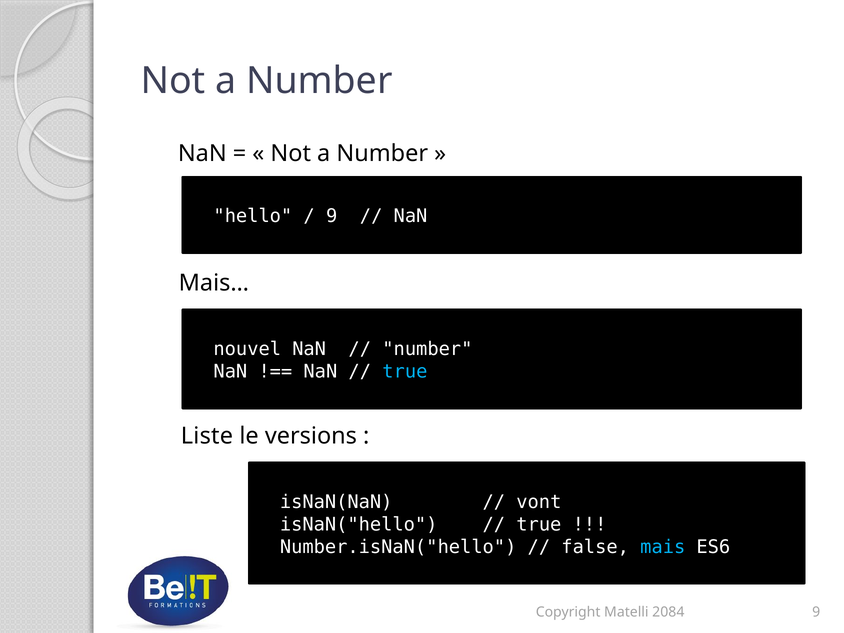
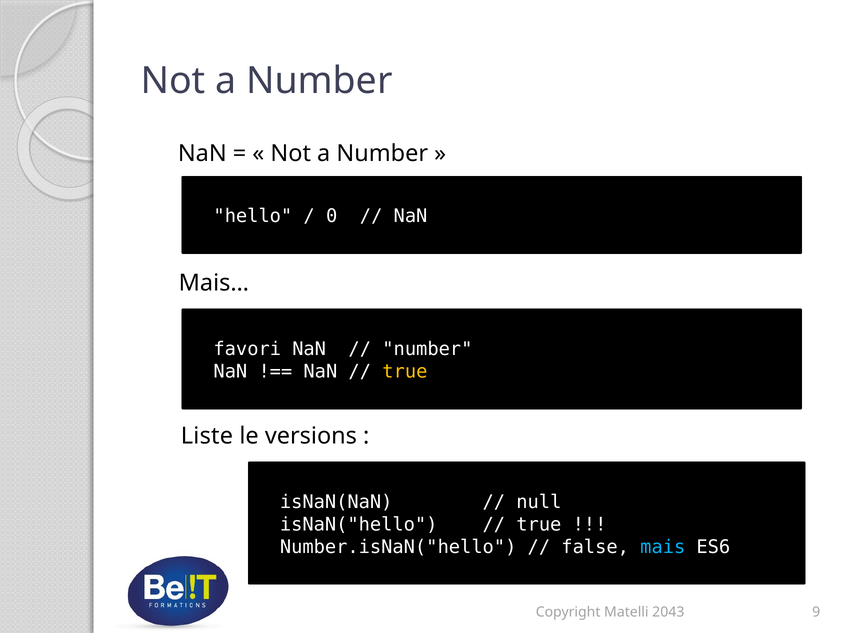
9 at (332, 216): 9 -> 0
nouvel: nouvel -> favori
true at (405, 372) colour: light blue -> yellow
vont: vont -> null
2084: 2084 -> 2043
